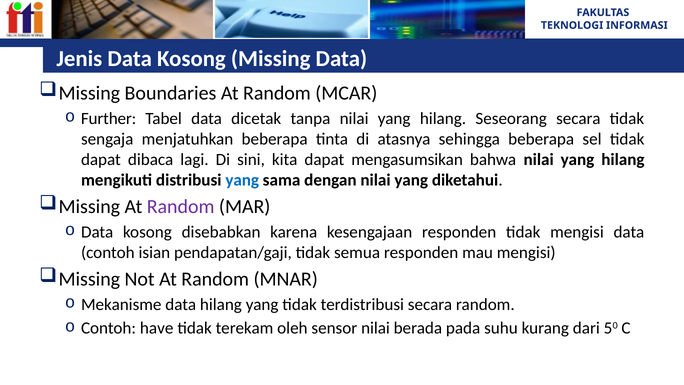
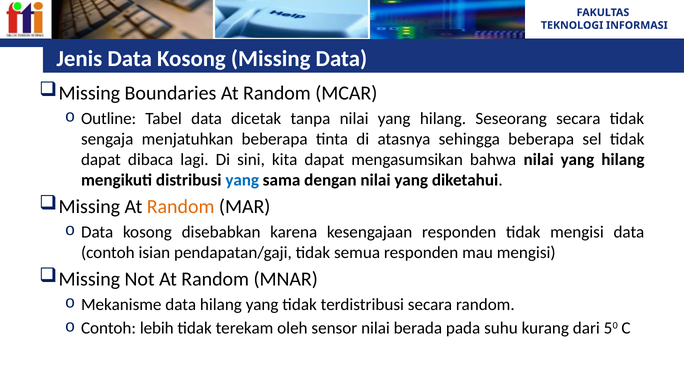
Further: Further -> Outline
Random at (181, 206) colour: purple -> orange
have: have -> lebih
